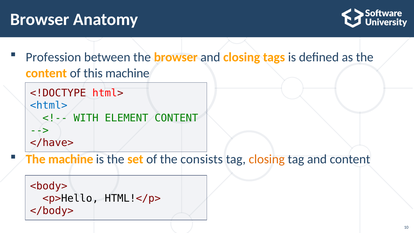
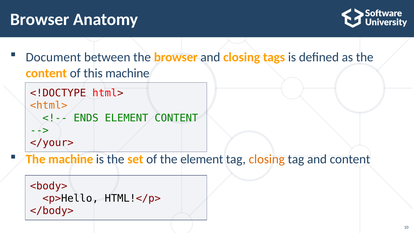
Profession: Profession -> Document
<html> colour: blue -> orange
WITH: WITH -> ENDS
</have>: </have> -> </your>
the consists: consists -> element
